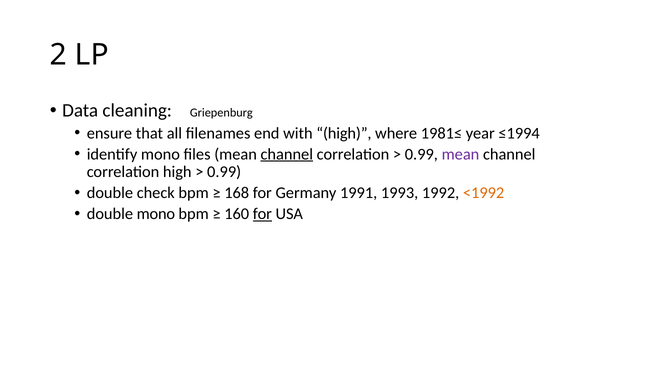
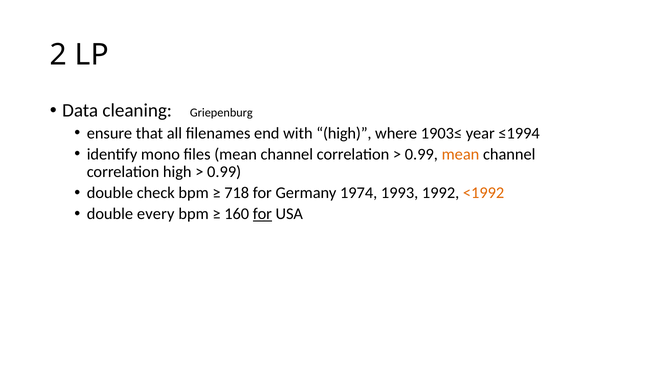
1981≤: 1981≤ -> 1903≤
channel at (287, 154) underline: present -> none
mean at (461, 154) colour: purple -> orange
168: 168 -> 718
1991: 1991 -> 1974
double mono: mono -> every
